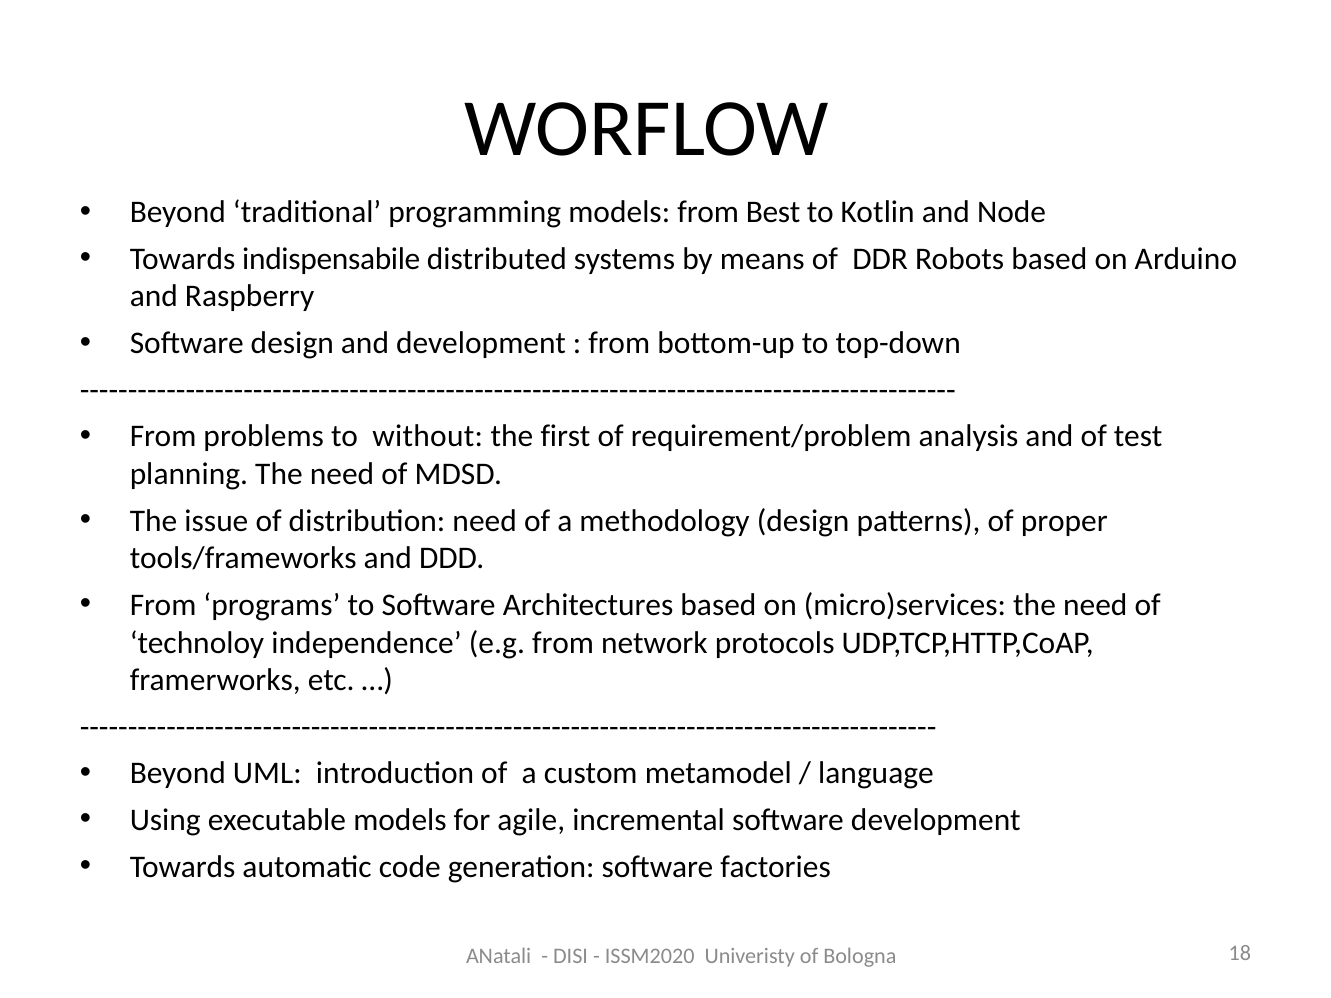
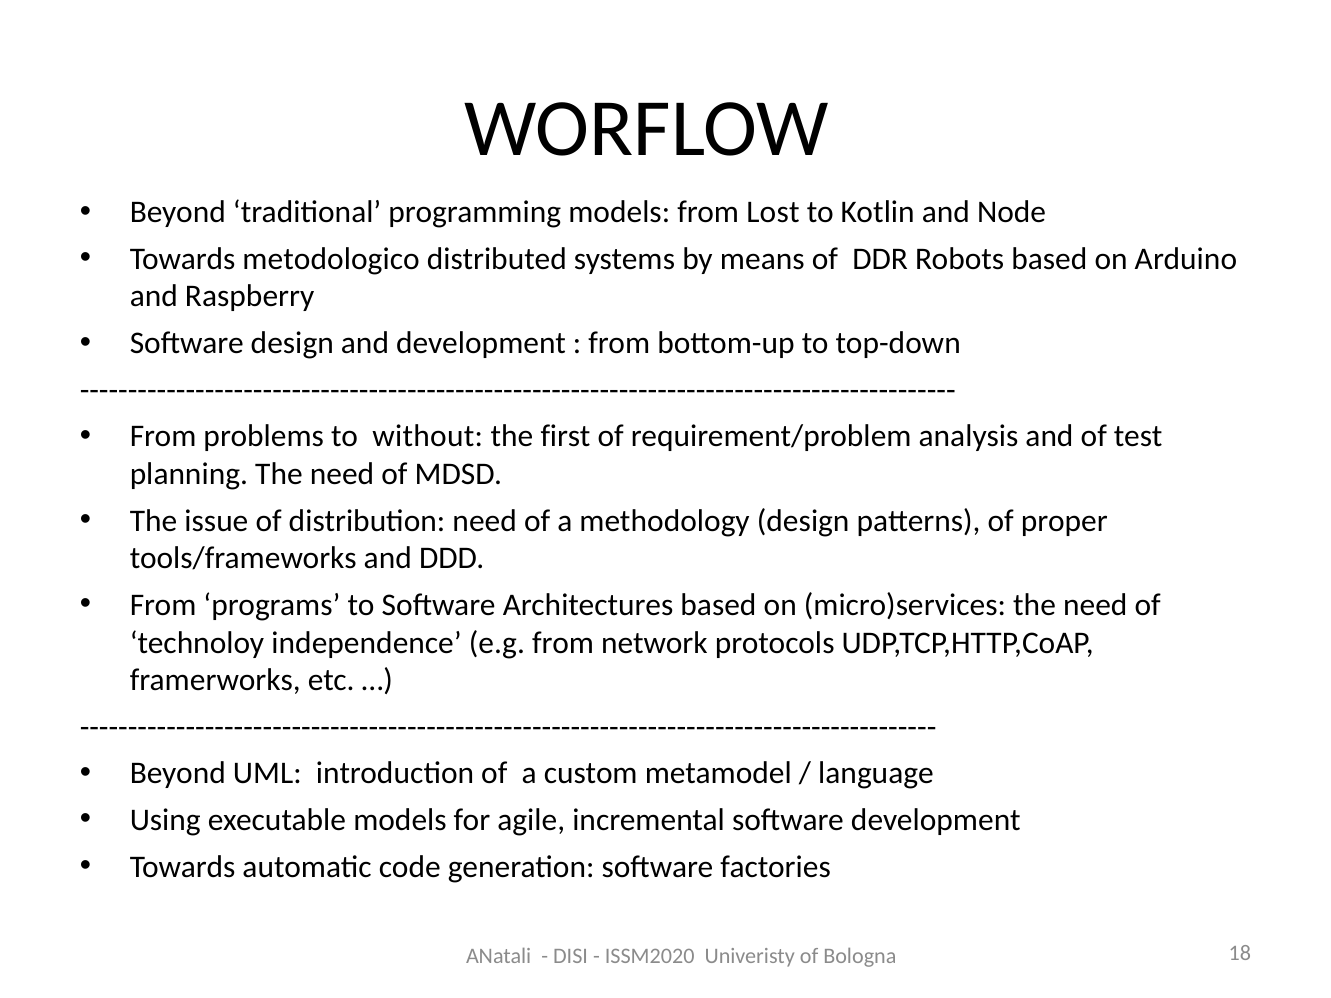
Best: Best -> Lost
indispensabile: indispensabile -> metodologico
